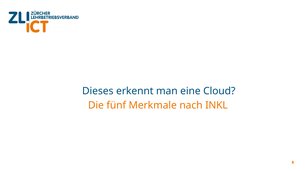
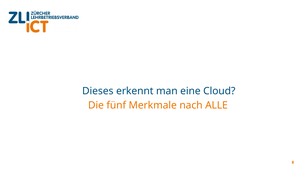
INKL: INKL -> ALLE
